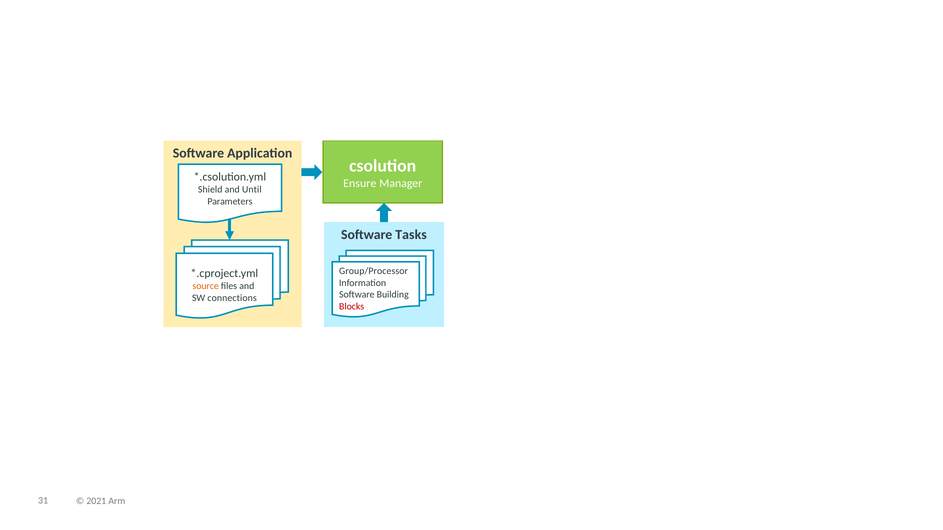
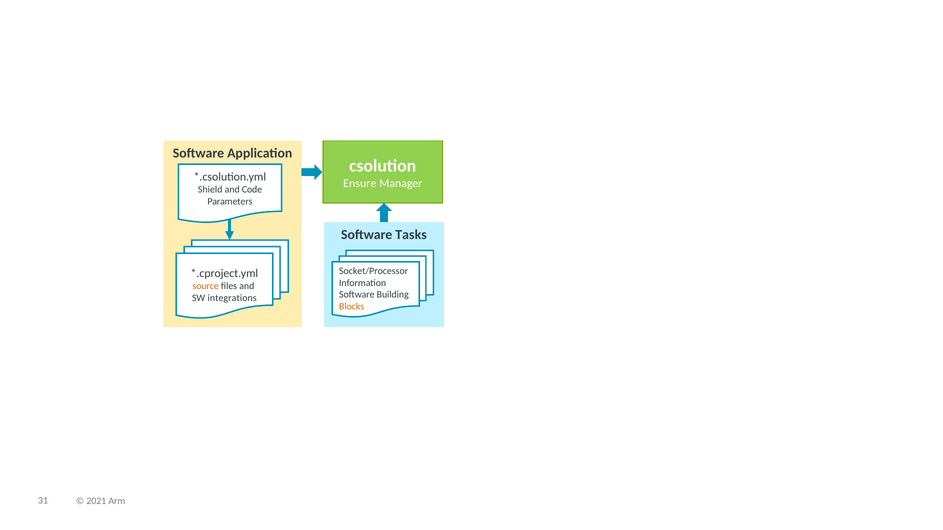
Until: Until -> Code
Group/Processor: Group/Processor -> Socket/Processor
connections: connections -> integrations
Blocks colour: red -> orange
